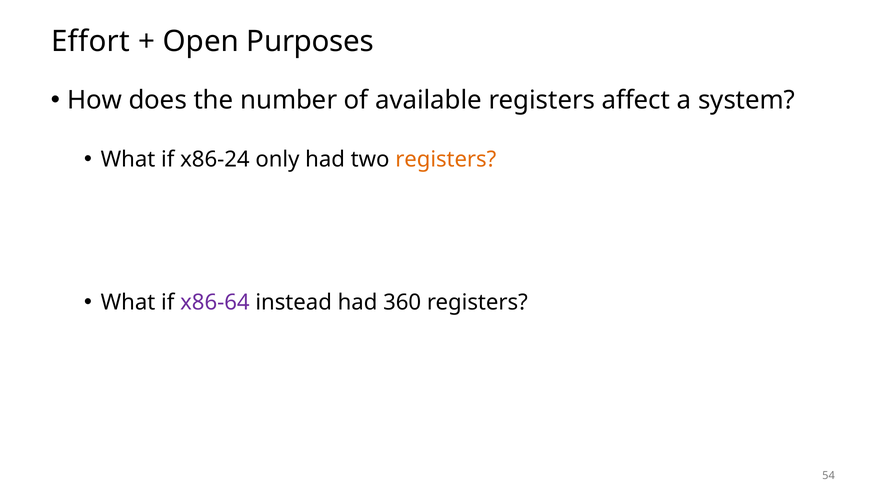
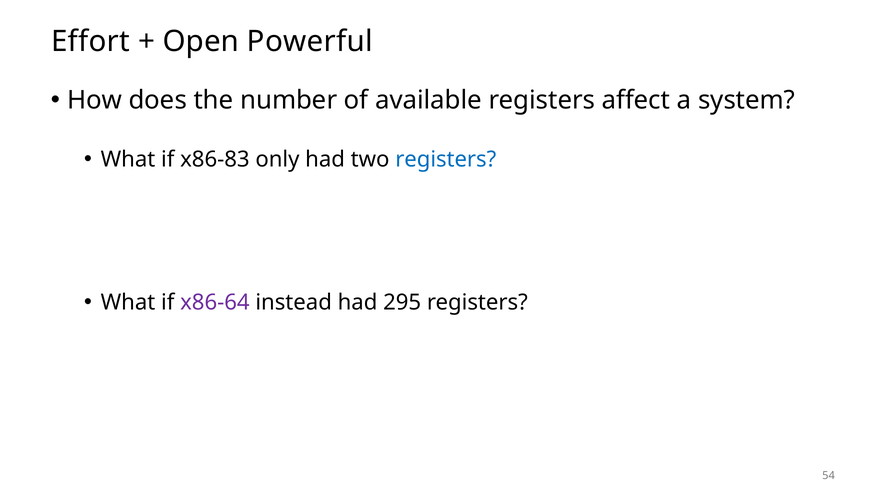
Purposes: Purposes -> Powerful
x86-24: x86-24 -> x86-83
registers at (446, 159) colour: orange -> blue
360: 360 -> 295
